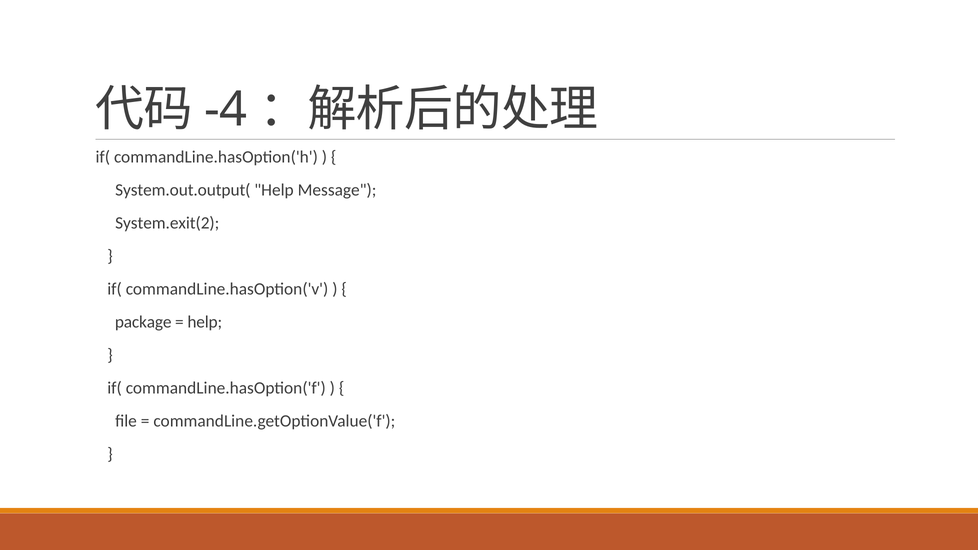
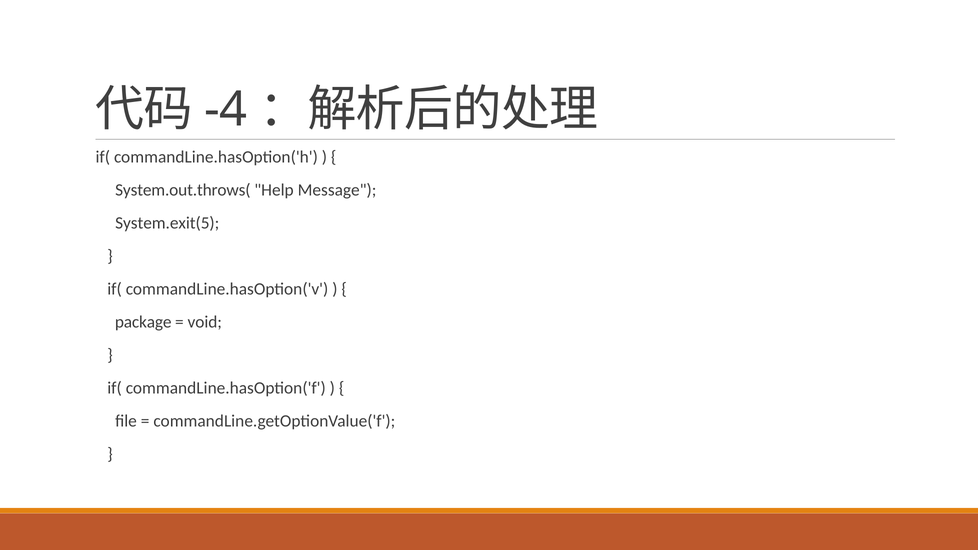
System.out.output(: System.out.output( -> System.out.throws(
System.exit(2: System.exit(2 -> System.exit(5
help at (205, 322): help -> void
